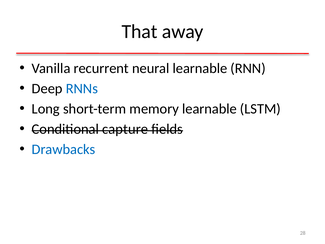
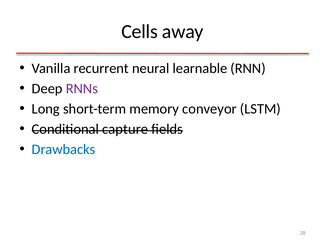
That: That -> Cells
RNNs colour: blue -> purple
memory learnable: learnable -> conveyor
